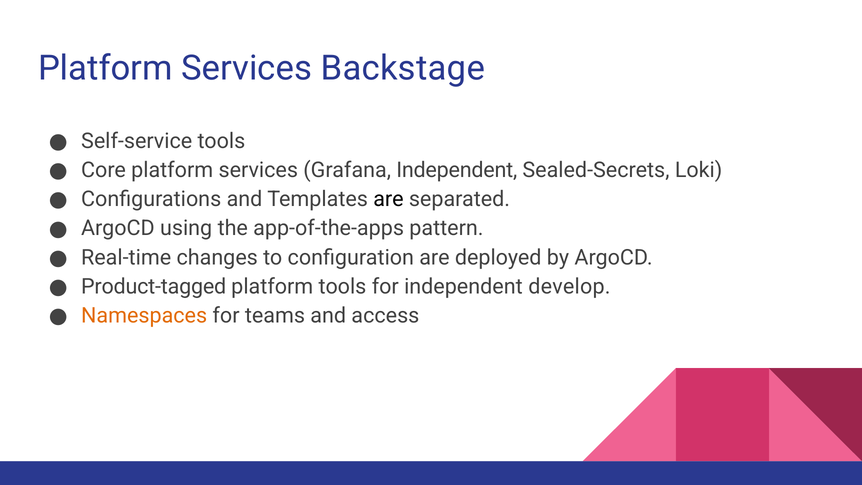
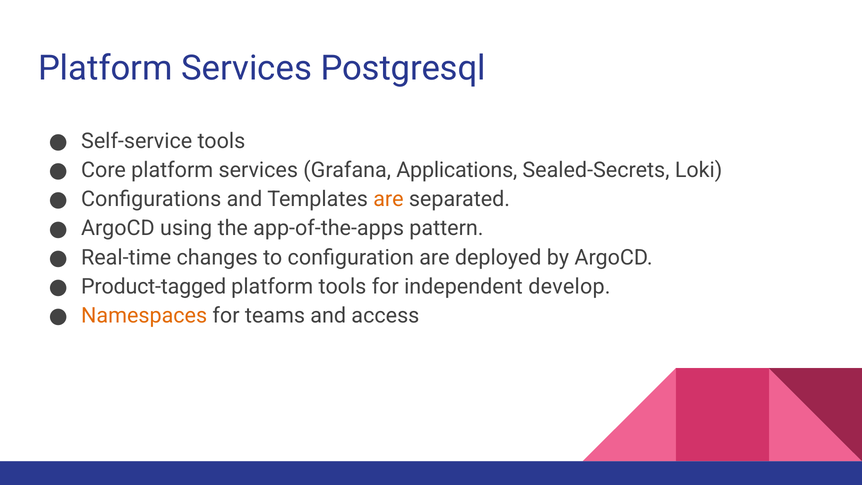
Backstage: Backstage -> Postgresql
Grafana Independent: Independent -> Applications
are at (388, 199) colour: black -> orange
